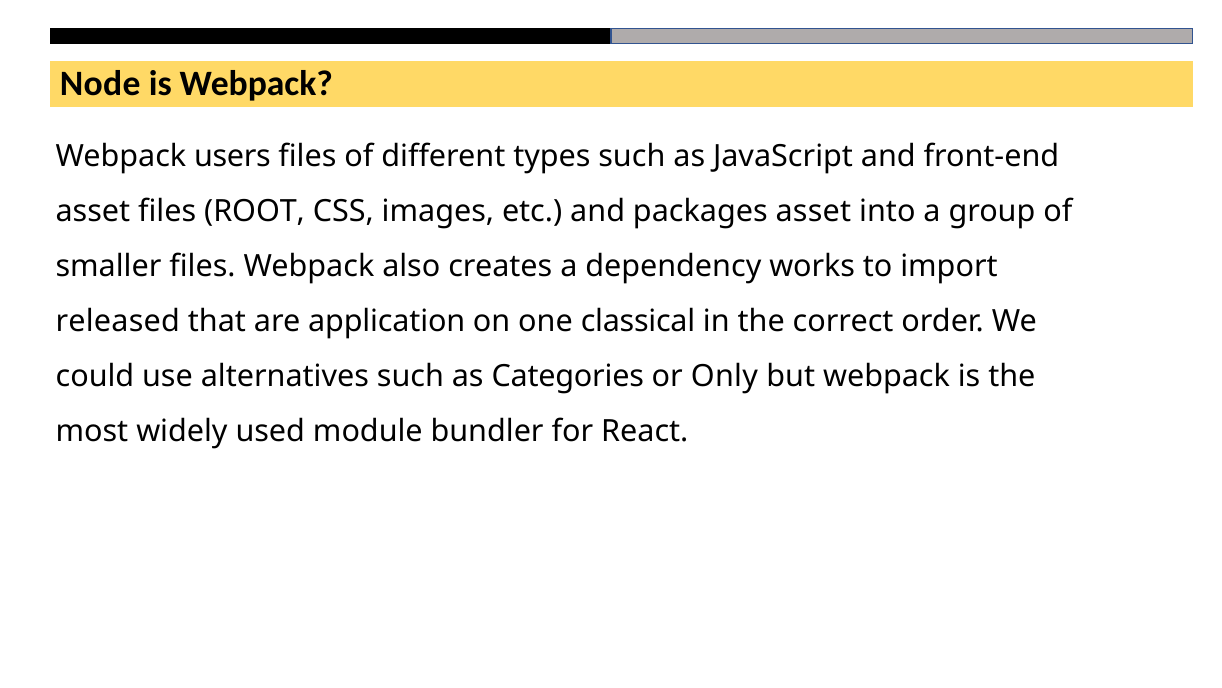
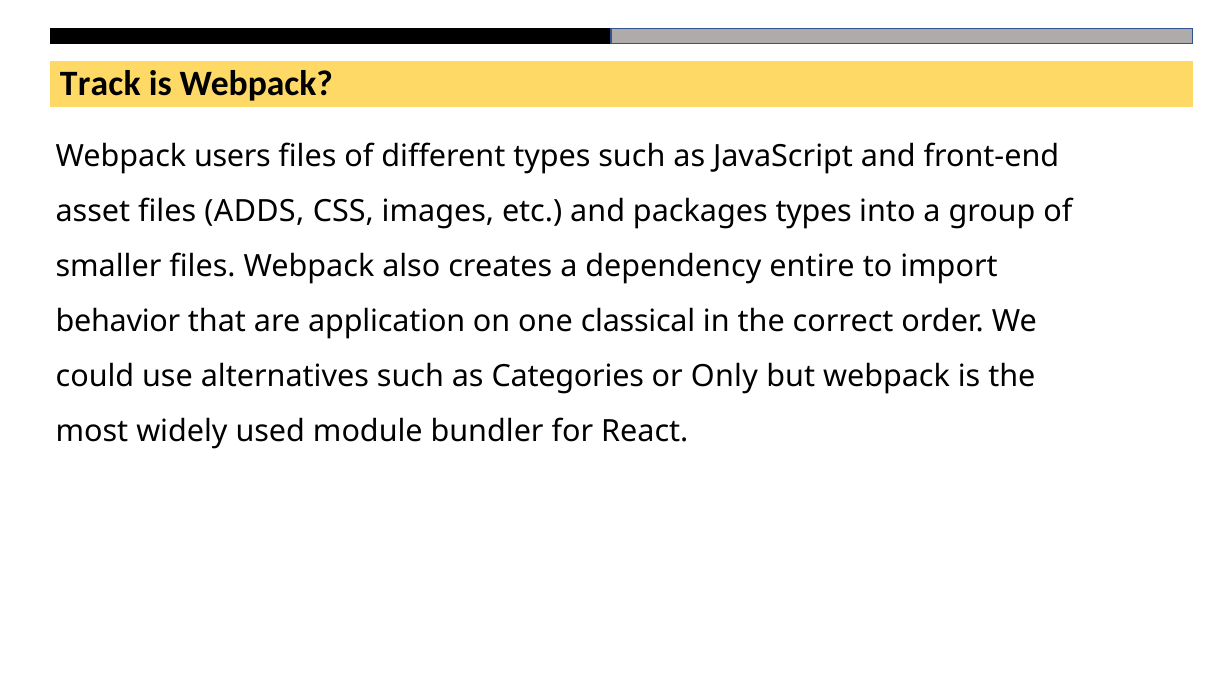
Node: Node -> Track
ROOT: ROOT -> ADDS
packages asset: asset -> types
works: works -> entire
released: released -> behavior
